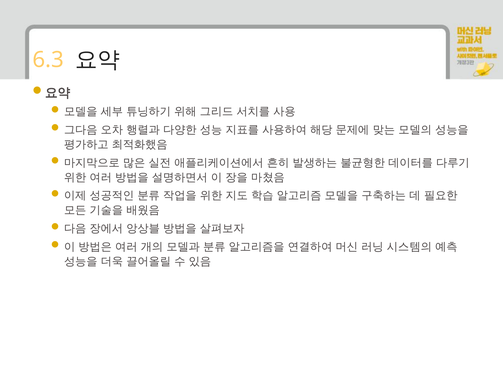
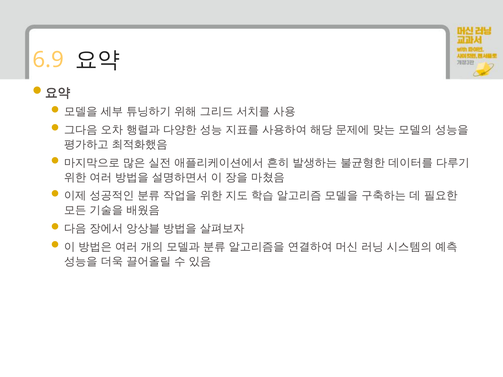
6.3: 6.3 -> 6.9
